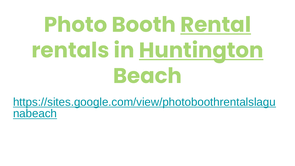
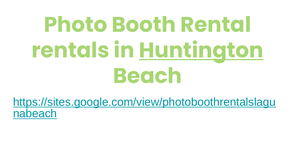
Rental underline: present -> none
